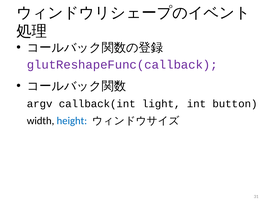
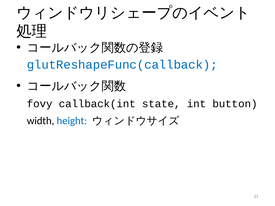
glutReshapeFunc(callback colour: purple -> blue
argv: argv -> fovy
light: light -> state
